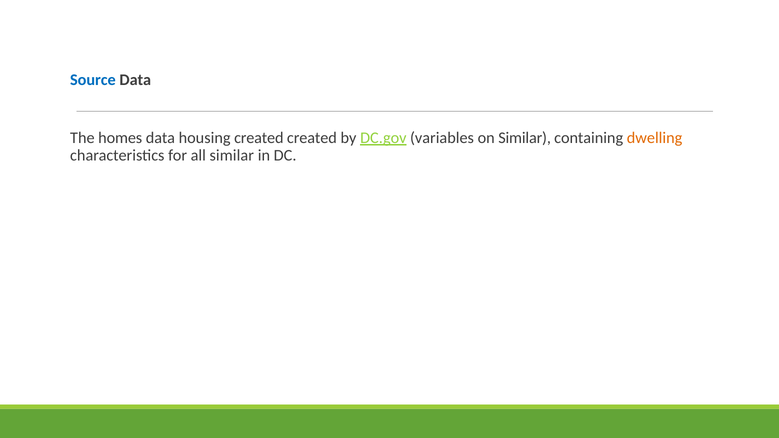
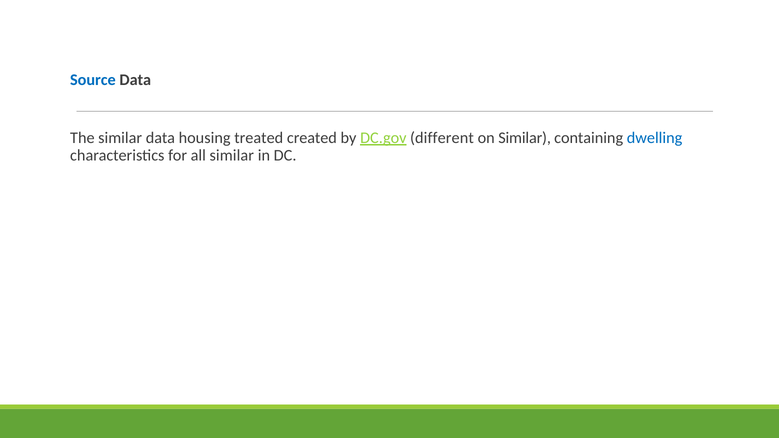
The homes: homes -> similar
housing created: created -> treated
variables: variables -> different
dwelling colour: orange -> blue
